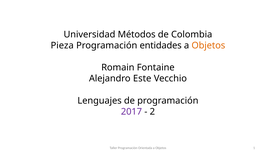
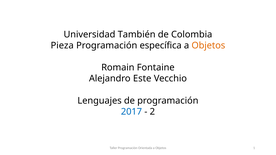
Métodos: Métodos -> También
entidades: entidades -> específica
2017 colour: purple -> blue
